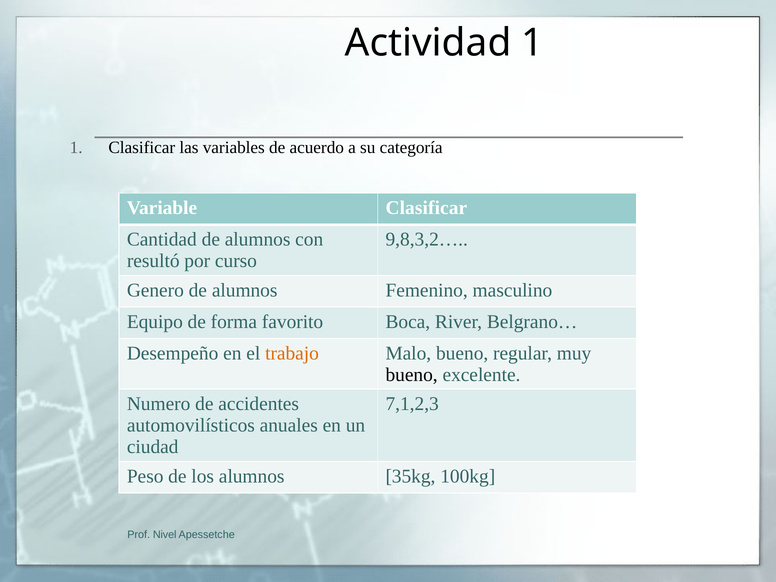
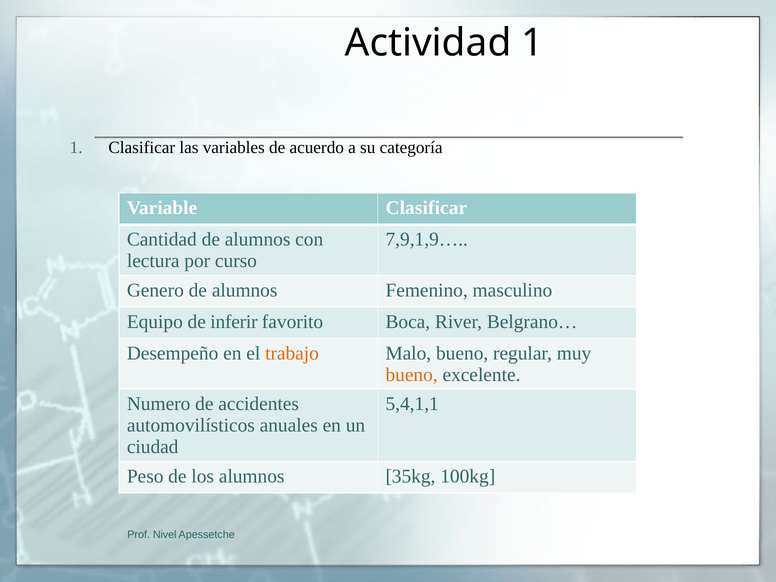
9,8,3,2…: 9,8,3,2… -> 7,9,1,9…
resultó: resultó -> lectura
forma: forma -> inferir
bueno at (412, 375) colour: black -> orange
7,1,2,3: 7,1,2,3 -> 5,4,1,1
